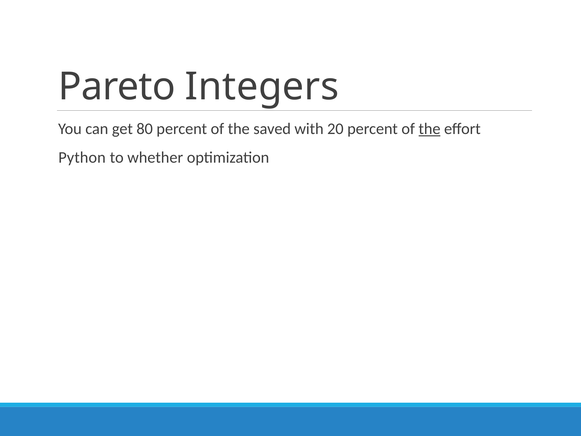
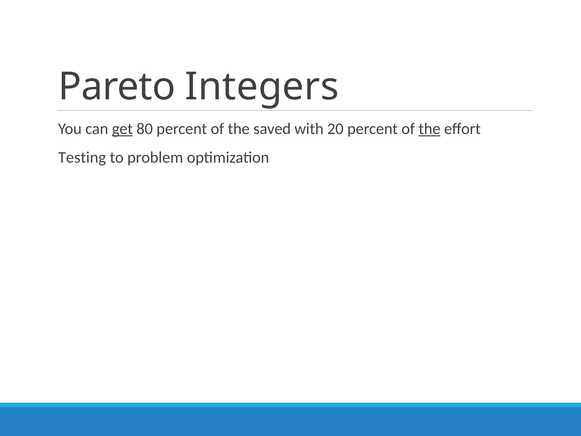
get underline: none -> present
Python: Python -> Testing
whether: whether -> problem
